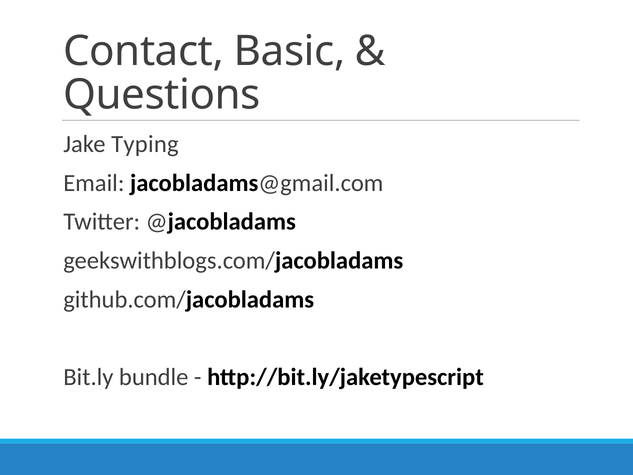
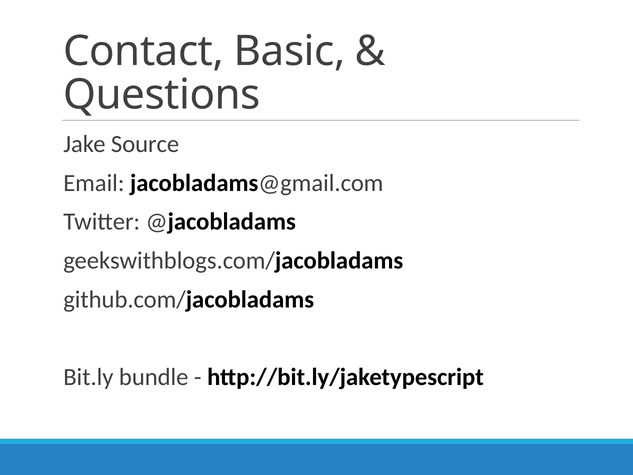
Typing: Typing -> Source
